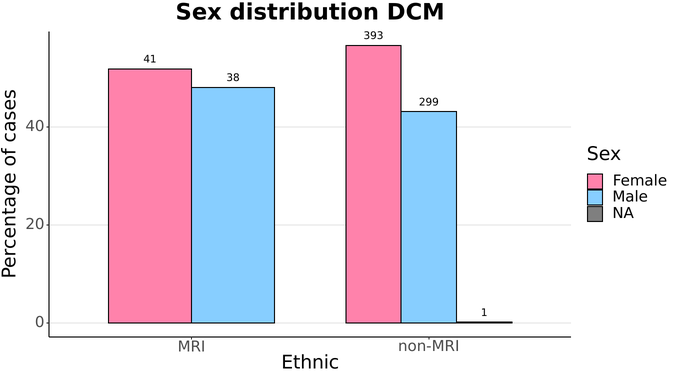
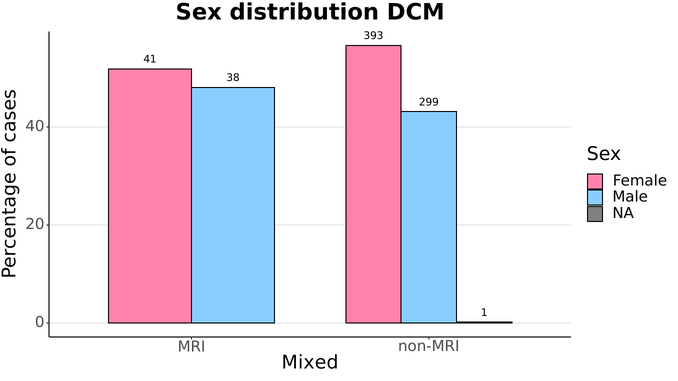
Ethnic: Ethnic -> Mixed
